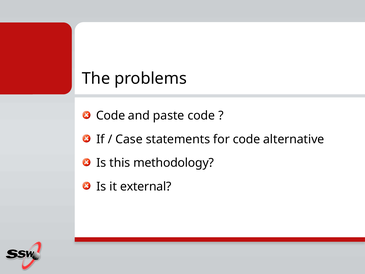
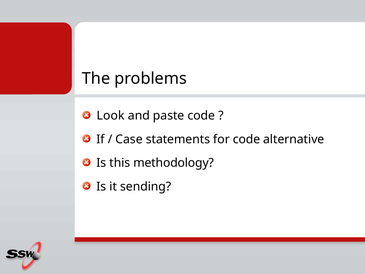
Code at (111, 116): Code -> Look
external: external -> sending
